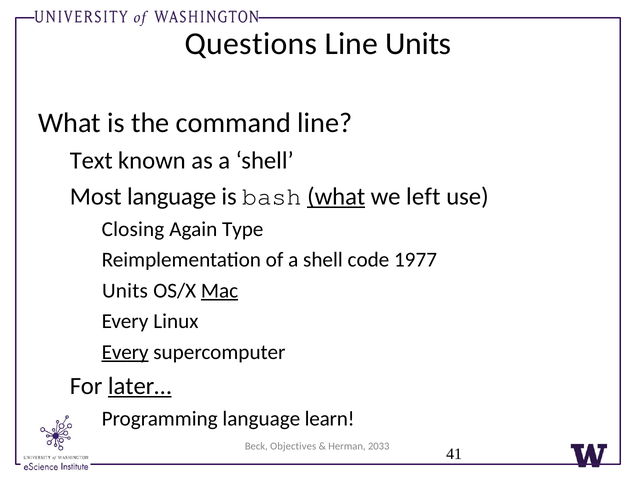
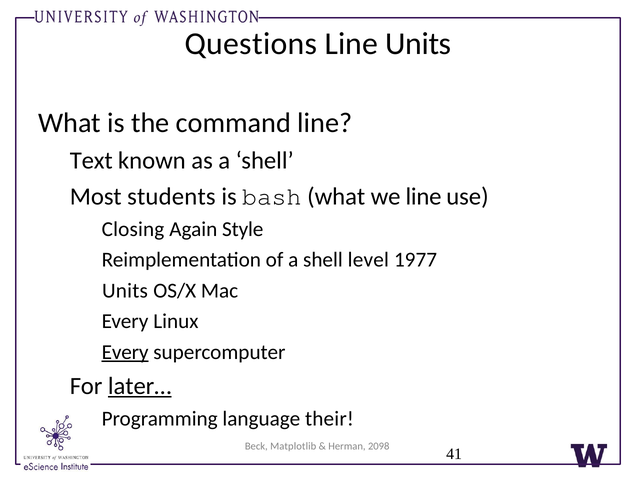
Most language: language -> students
what at (336, 196) underline: present -> none
we left: left -> line
Type: Type -> Style
code: code -> level
Mac underline: present -> none
learn: learn -> their
Objectives: Objectives -> Matplotlib
2033: 2033 -> 2098
